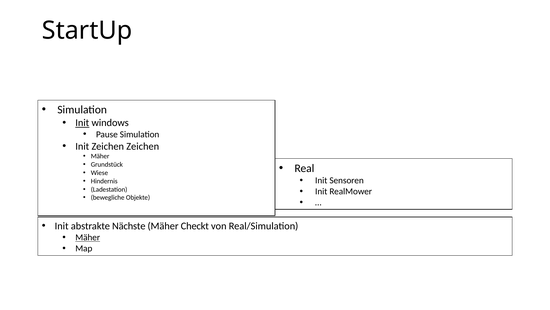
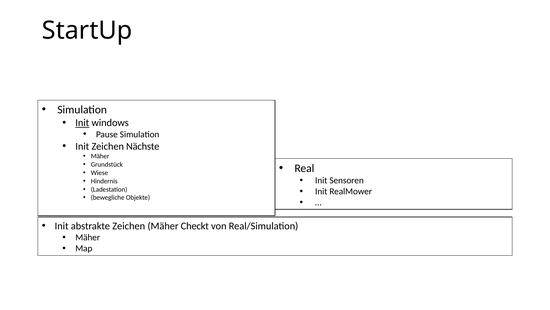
Zeichen Zeichen: Zeichen -> Nächste
abstrakte Nächste: Nächste -> Zeichen
Mäher at (88, 237) underline: present -> none
